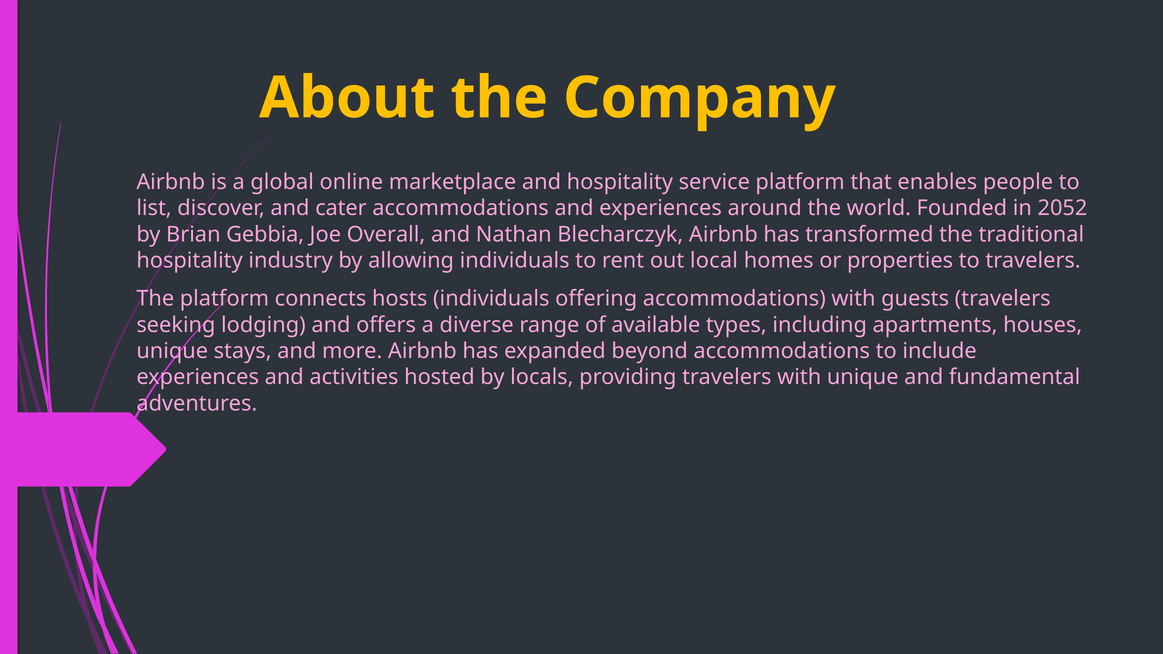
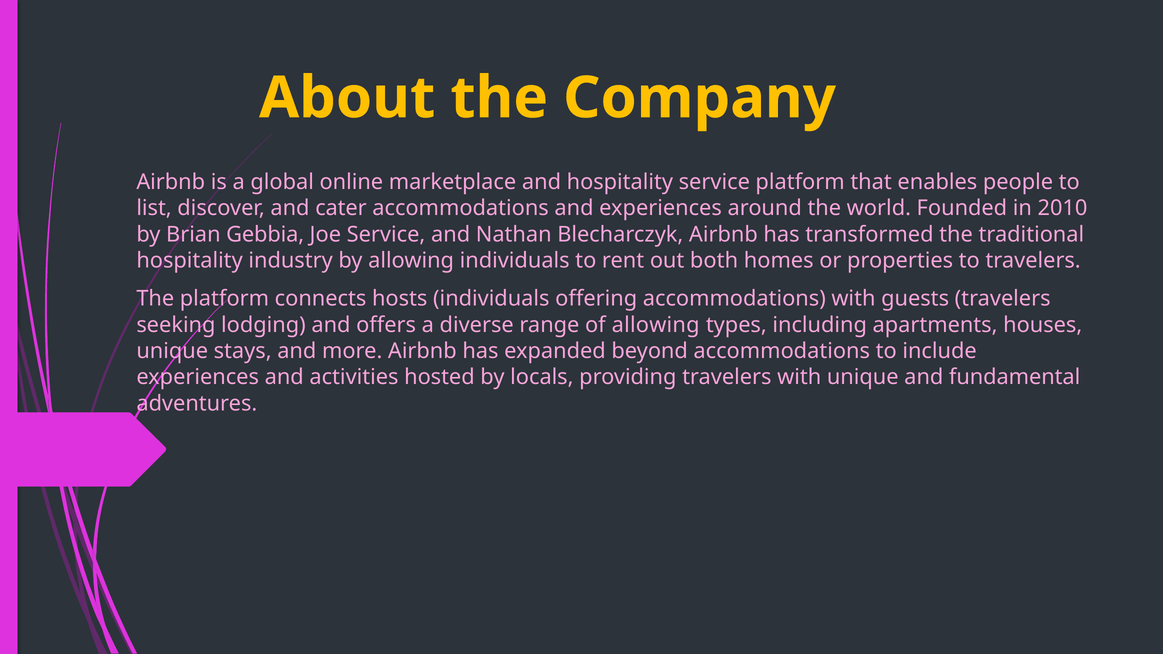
2052: 2052 -> 2010
Joe Overall: Overall -> Service
local: local -> both
of available: available -> allowing
